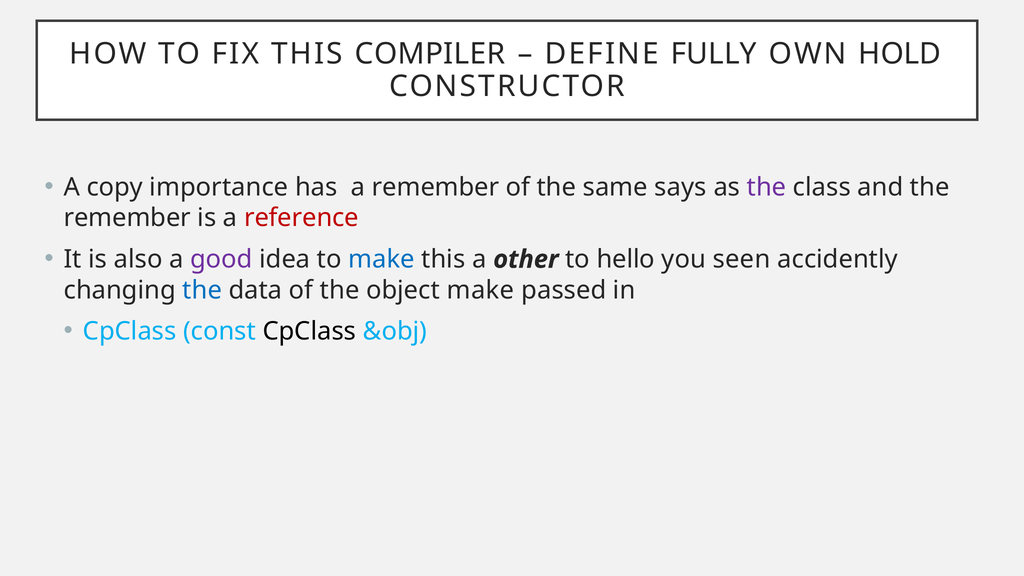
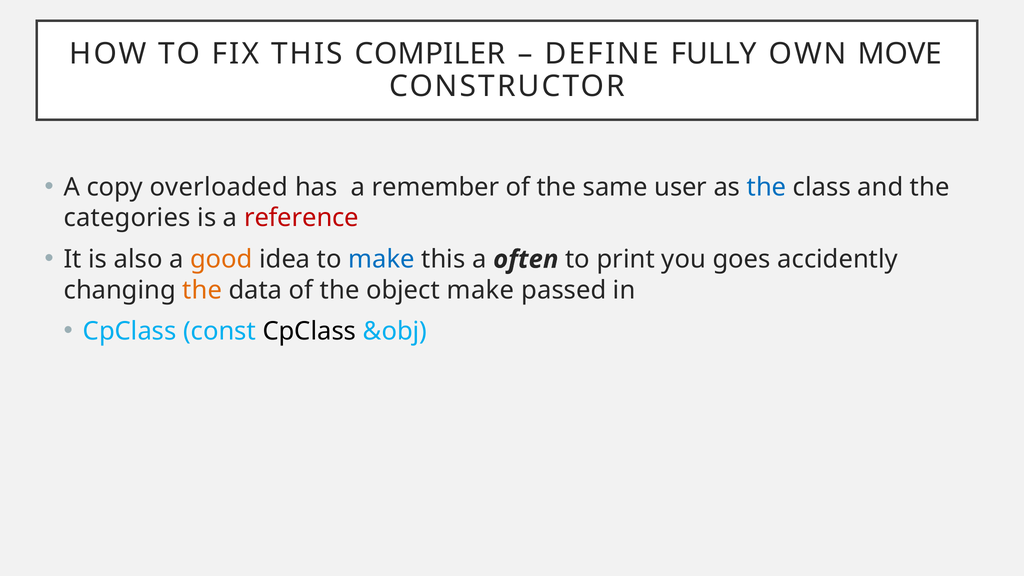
HOLD: HOLD -> MOVE
importance: importance -> overloaded
says: says -> user
the at (767, 187) colour: purple -> blue
remember at (127, 218): remember -> categories
good colour: purple -> orange
other: other -> often
hello: hello -> print
seen: seen -> goes
the at (202, 290) colour: blue -> orange
